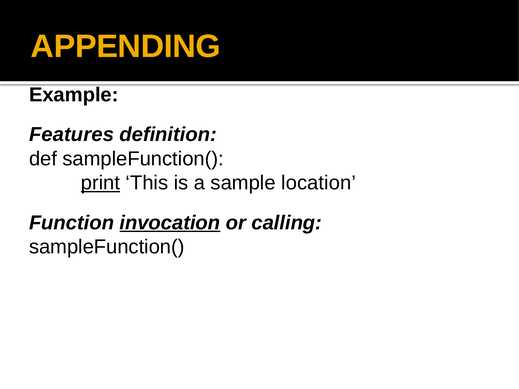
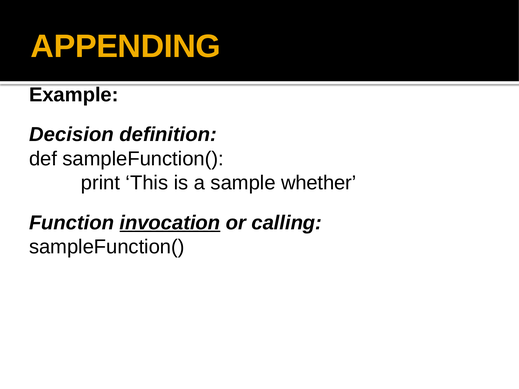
Features: Features -> Decision
print underline: present -> none
location: location -> whether
